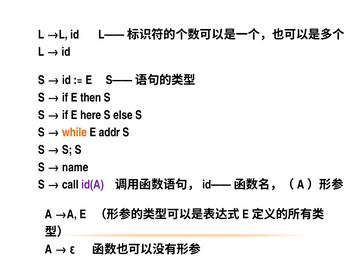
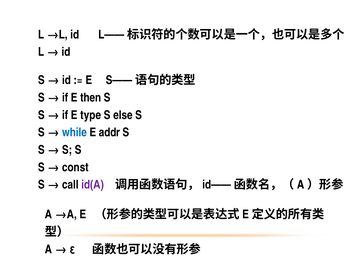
here: here -> type
while colour: orange -> blue
name: name -> const
